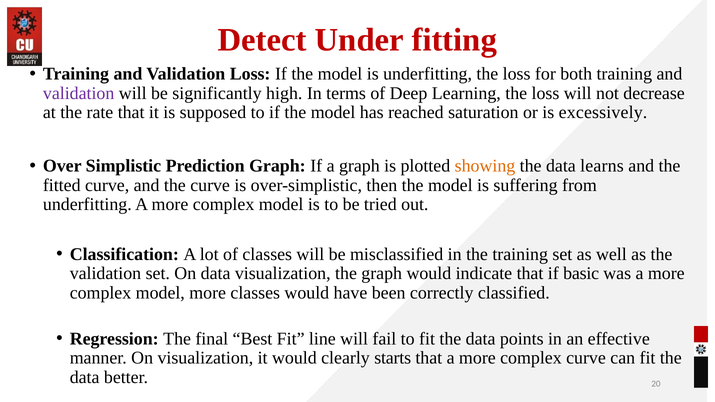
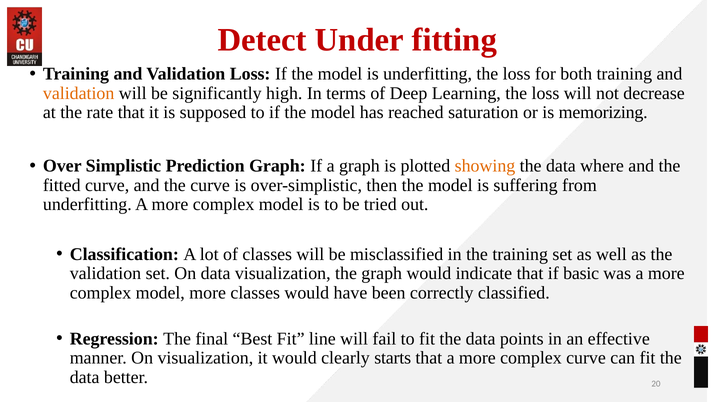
validation at (79, 93) colour: purple -> orange
excessively: excessively -> memorizing
learns: learns -> where
